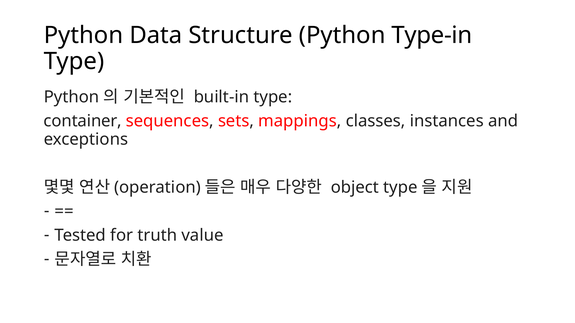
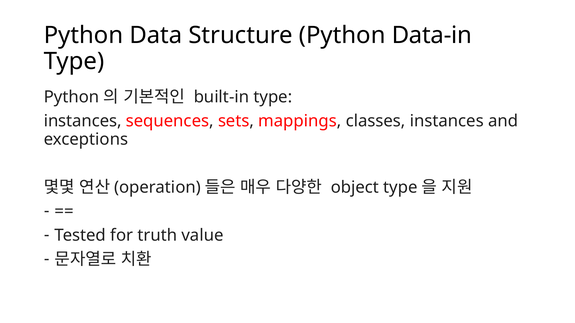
Type-in: Type-in -> Data-in
container at (83, 121): container -> instances
